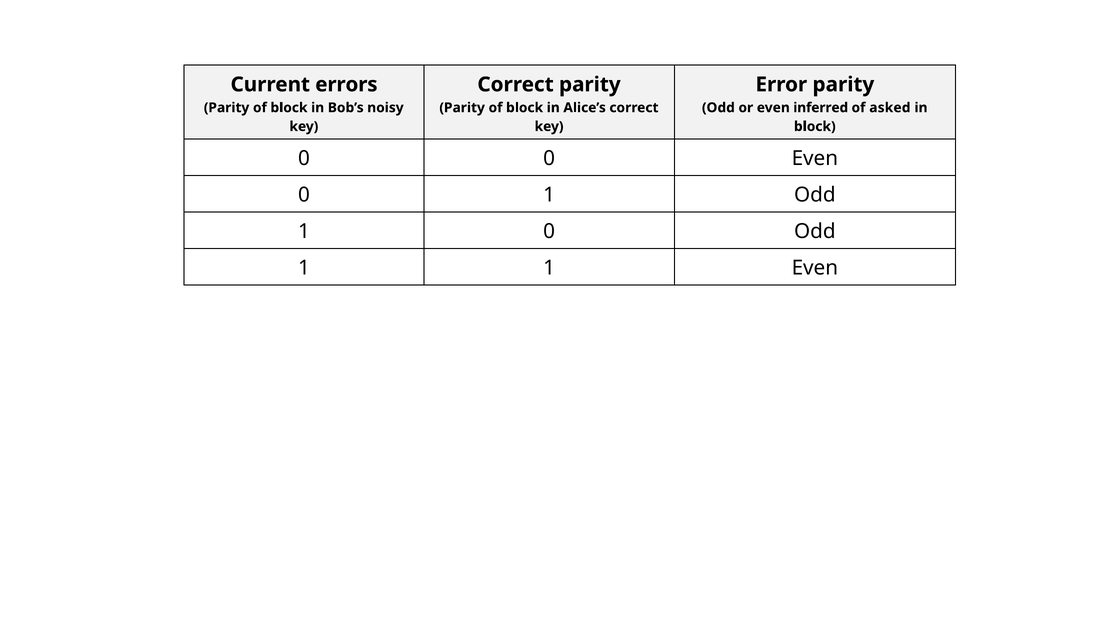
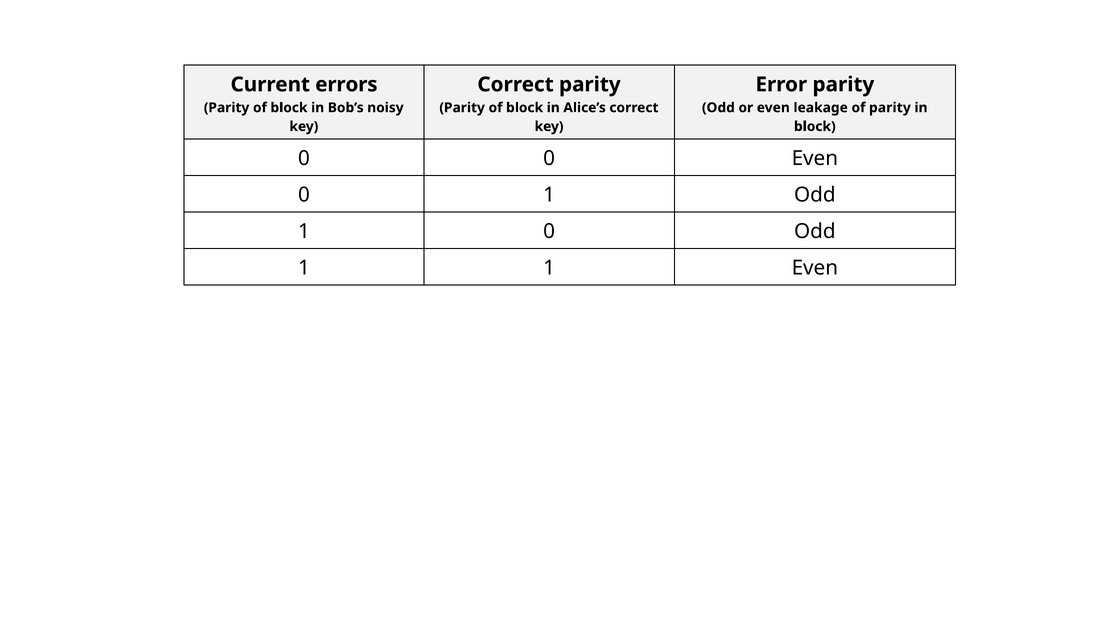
inferred: inferred -> leakage
of asked: asked -> parity
